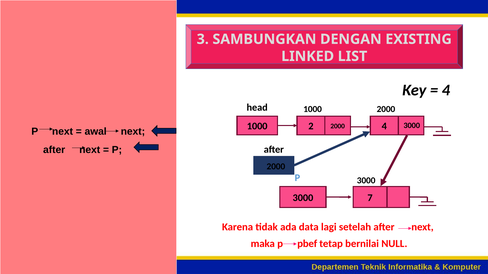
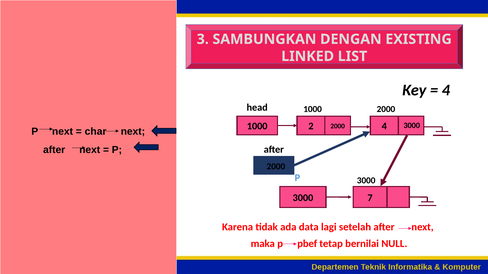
awal: awal -> char
